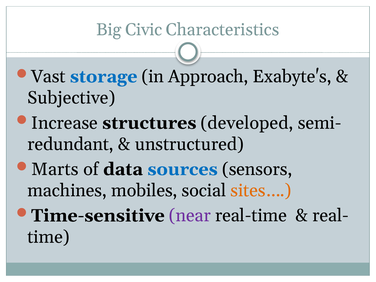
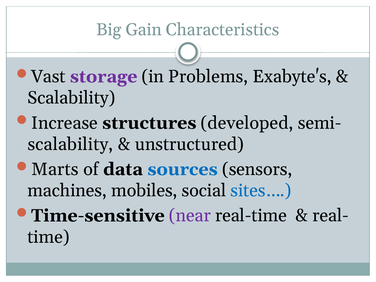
Civic: Civic -> Gain
storage colour: blue -> purple
Approach: Approach -> Problems
Subjective at (71, 98): Subjective -> Scalability
redundant at (71, 144): redundant -> scalability
sites… colour: orange -> blue
